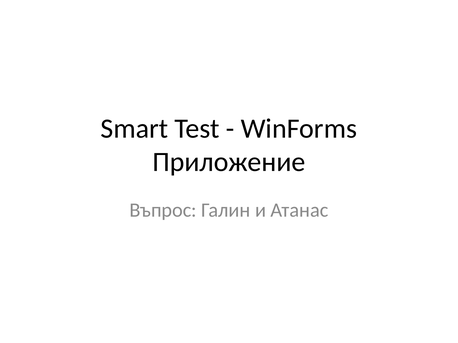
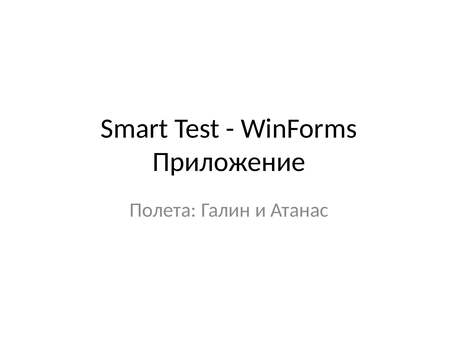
Въпрос: Въпрос -> Полета
